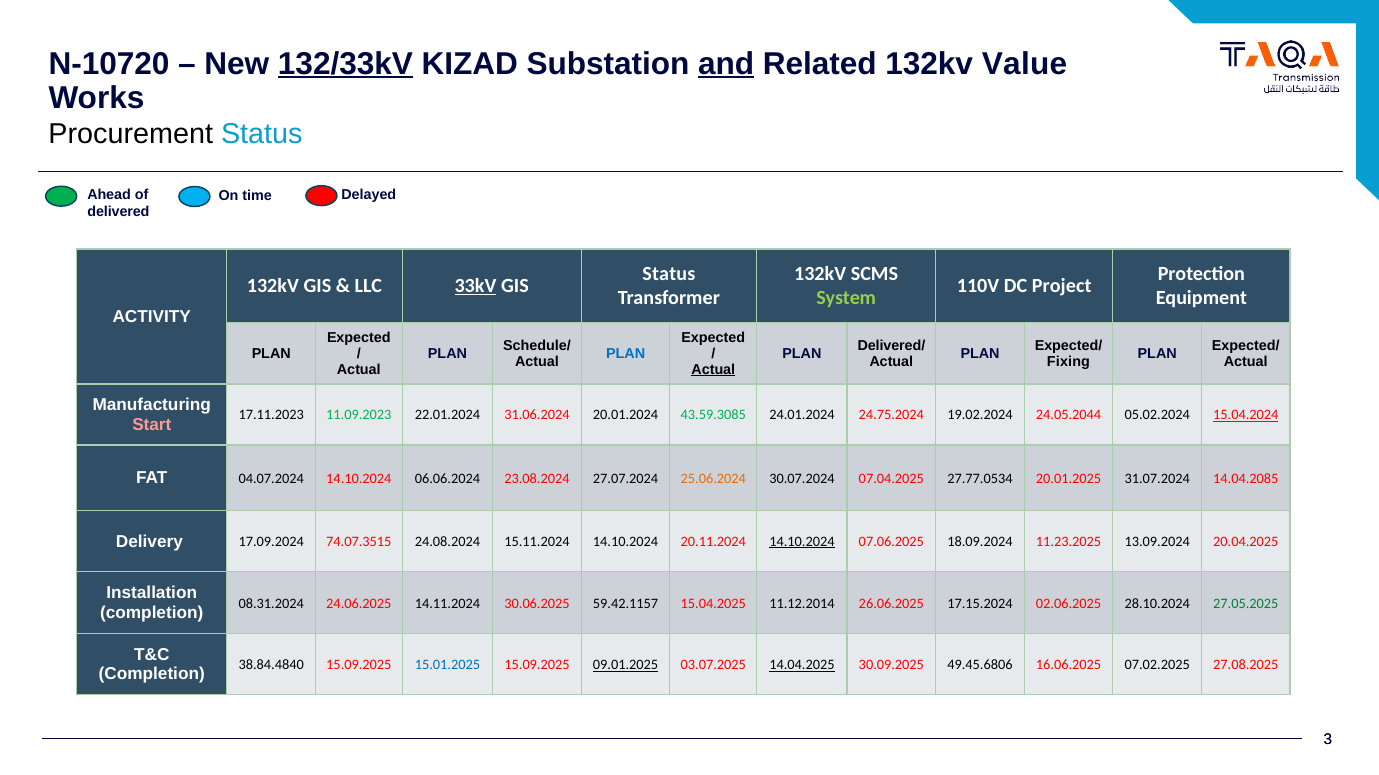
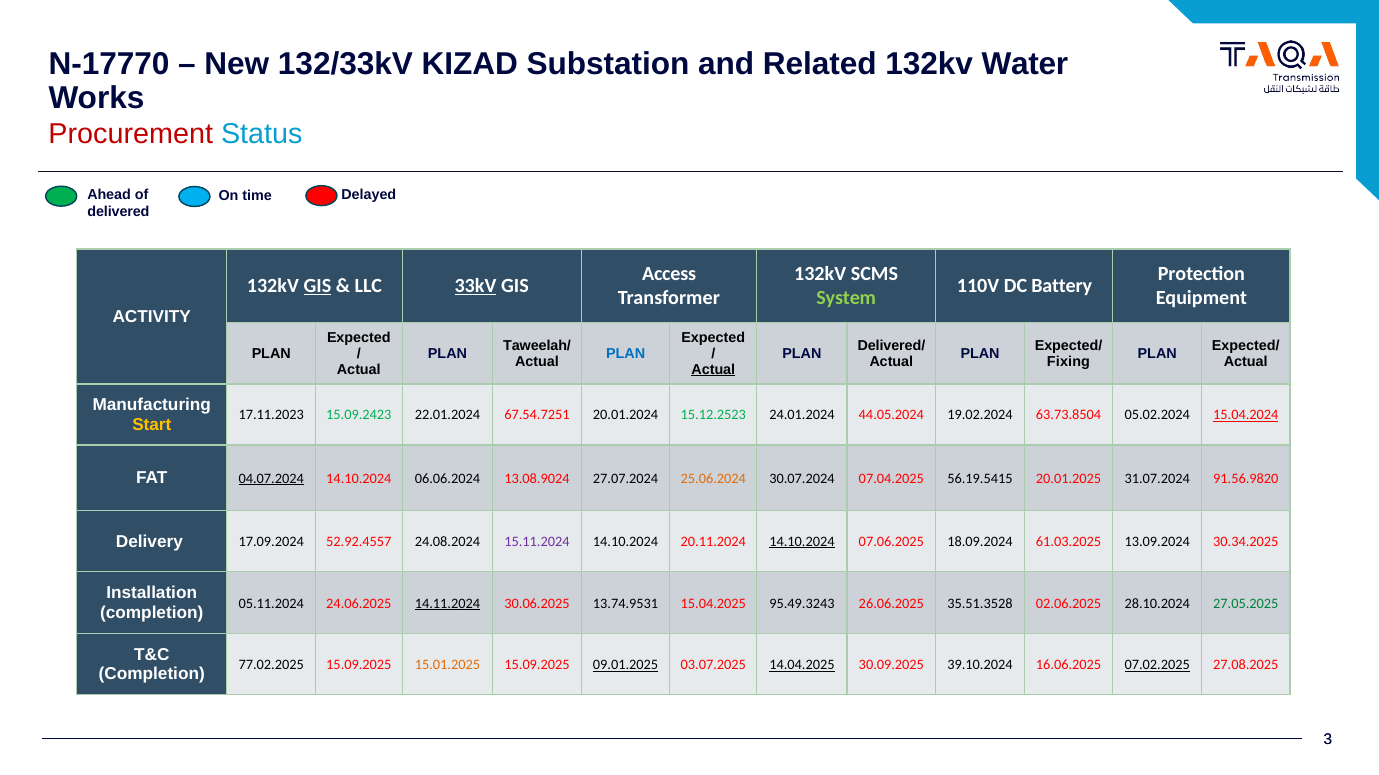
N-10720: N-10720 -> N-17770
132/33kV underline: present -> none
and underline: present -> none
Value: Value -> Water
Procurement colour: black -> red
Status at (669, 274): Status -> Access
GIS at (317, 286) underline: none -> present
Project: Project -> Battery
Schedule/: Schedule/ -> Taweelah/
Start colour: pink -> yellow
11.09.2023: 11.09.2023 -> 15.09.2423
31.06.2024: 31.06.2024 -> 67.54.7251
43.59.3085: 43.59.3085 -> 15.12.2523
24.75.2024: 24.75.2024 -> 44.05.2024
24.05.2044: 24.05.2044 -> 63.73.8504
04.07.2024 underline: none -> present
23.08.2024: 23.08.2024 -> 13.08.9024
27.77.0534: 27.77.0534 -> 56.19.5415
14.04.2085: 14.04.2085 -> 91.56.9820
74.07.3515: 74.07.3515 -> 52.92.4557
15.11.2024 colour: black -> purple
11.23.2025: 11.23.2025 -> 61.03.2025
20.04.2025: 20.04.2025 -> 30.34.2025
08.31.2024: 08.31.2024 -> 05.11.2024
14.11.2024 underline: none -> present
59.42.1157: 59.42.1157 -> 13.74.9531
11.12.2014: 11.12.2014 -> 95.49.3243
17.15.2024: 17.15.2024 -> 35.51.3528
38.84.4840: 38.84.4840 -> 77.02.2025
15.01.2025 colour: blue -> orange
49.45.6806: 49.45.6806 -> 39.10.2024
07.02.2025 underline: none -> present
